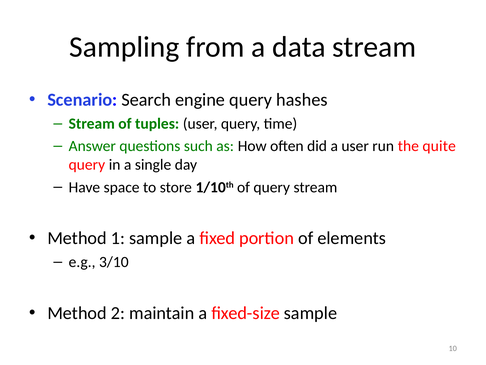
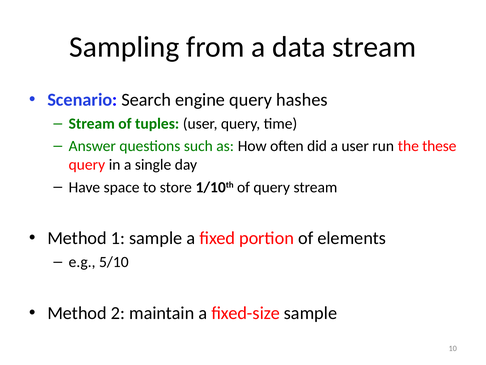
quite: quite -> these
3/10: 3/10 -> 5/10
